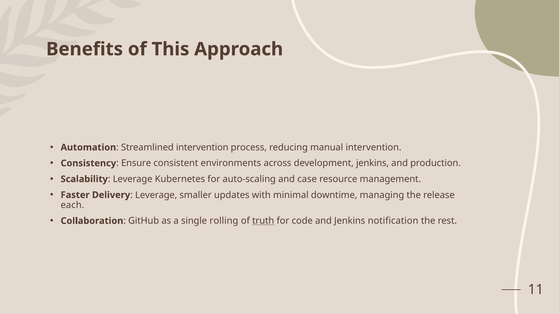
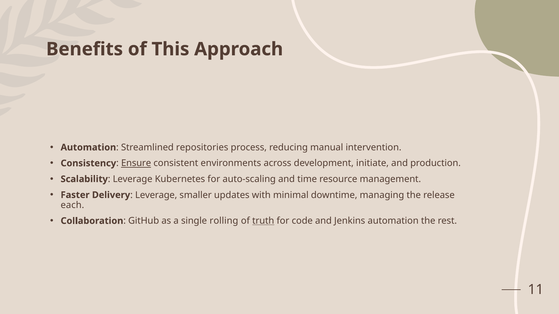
Streamlined intervention: intervention -> repositories
Ensure underline: none -> present
development jenkins: jenkins -> initiate
case: case -> time
Jenkins notification: notification -> automation
